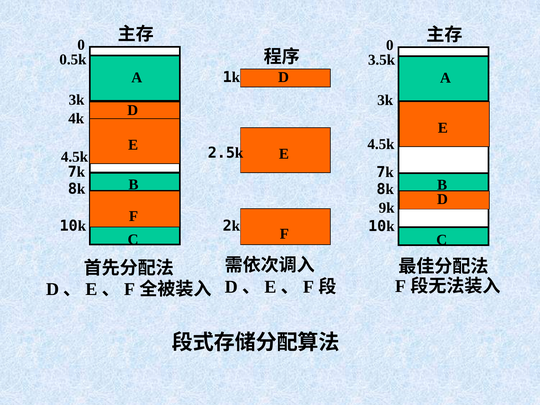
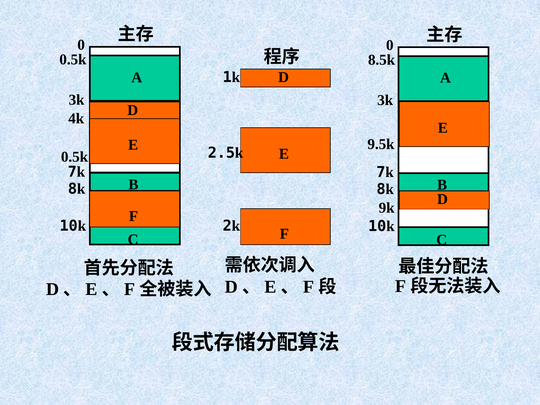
3.5k: 3.5k -> 8.5k
4.5k at (381, 144): 4.5k -> 9.5k
4.5k at (75, 157): 4.5k -> 0.5k
